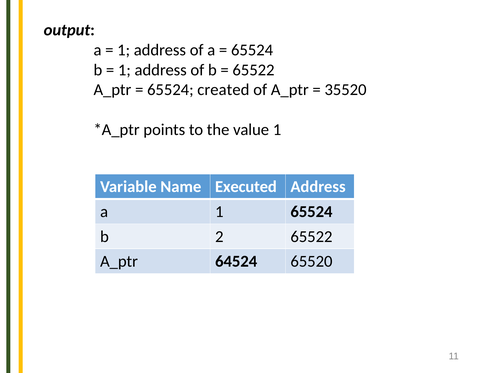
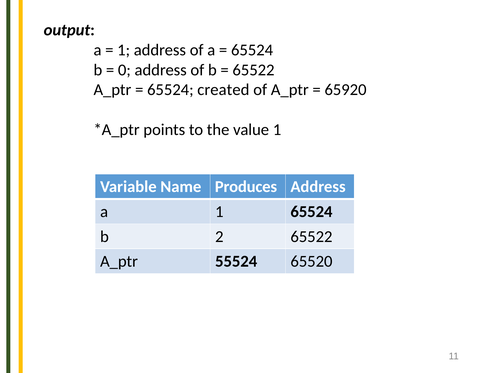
1 at (124, 70): 1 -> 0
35520: 35520 -> 65920
Executed: Executed -> Produces
64524: 64524 -> 55524
